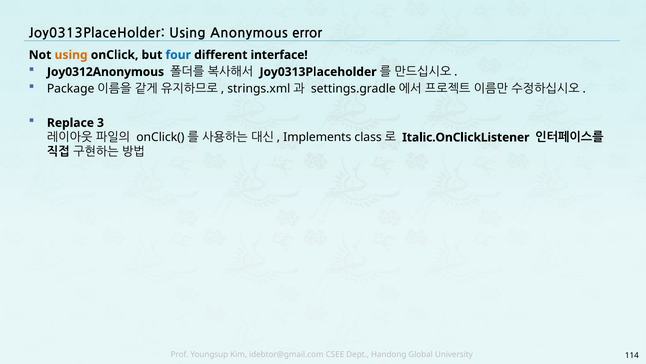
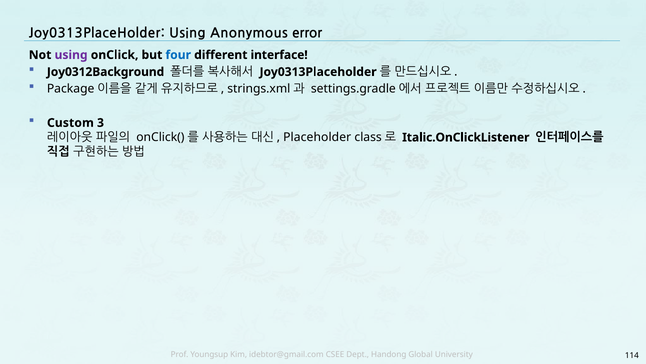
using at (71, 55) colour: orange -> purple
Joy0312Anonymous: Joy0312Anonymous -> Joy0312Background
Replace: Replace -> Custom
Implements: Implements -> Placeholder
